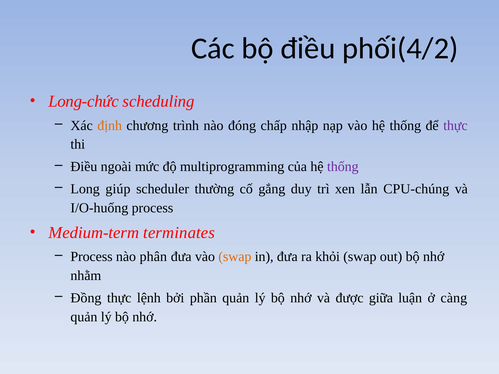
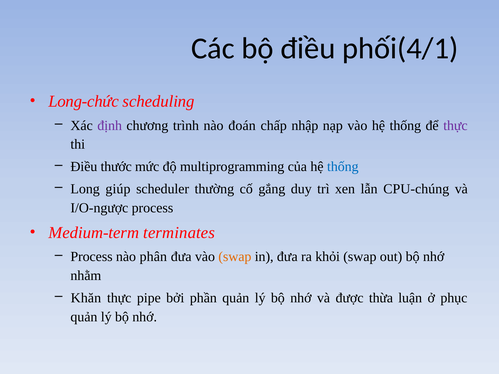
phối(4/2: phối(4/2 -> phối(4/1
định colour: orange -> purple
đóng: đóng -> đoán
ngoài: ngoài -> thước
thống at (343, 167) colour: purple -> blue
I/O-huống: I/O-huống -> I/O-ngược
Đồng: Đồng -> Khăn
lệnh: lệnh -> pipe
giữa: giữa -> thừa
càng: càng -> phục
